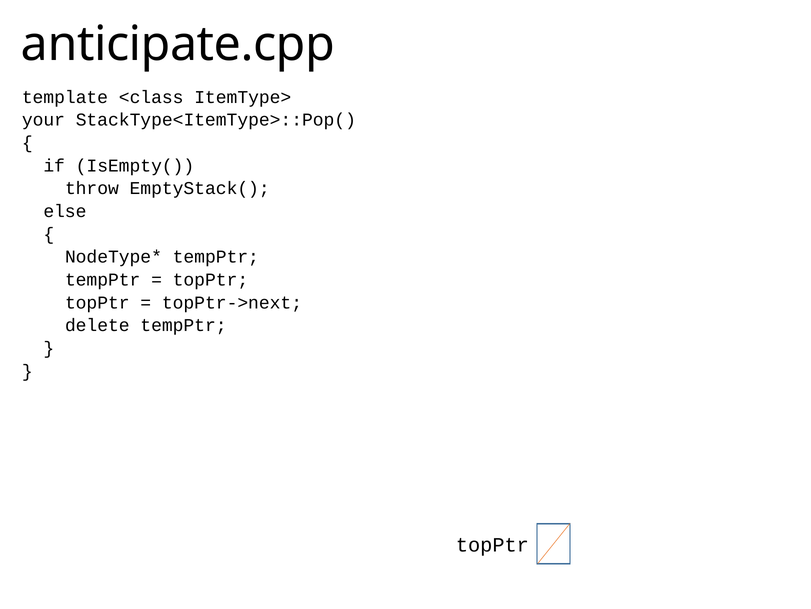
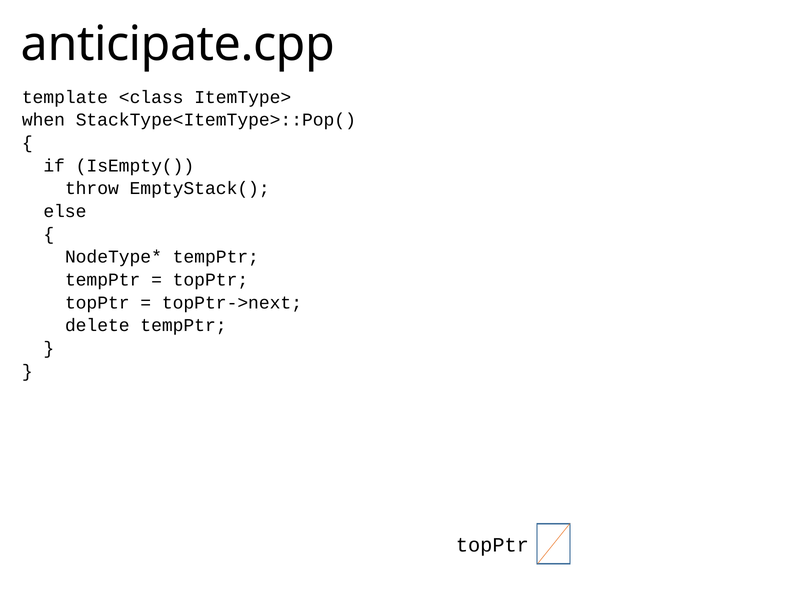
your: your -> when
